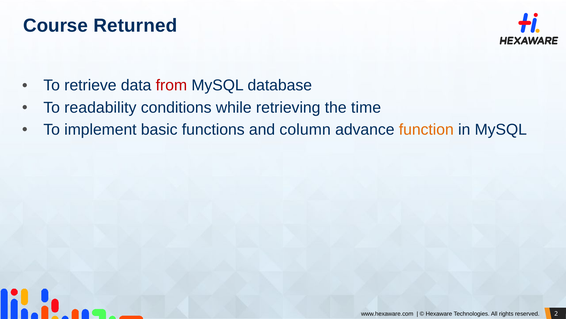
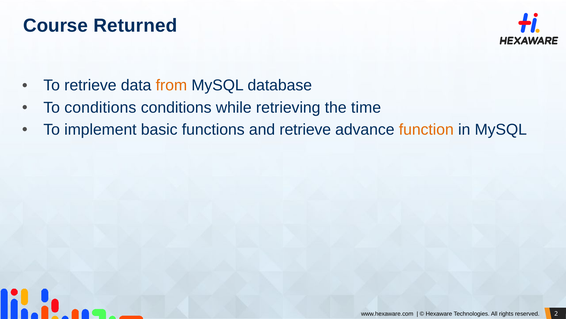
from colour: red -> orange
To readability: readability -> conditions
and column: column -> retrieve
